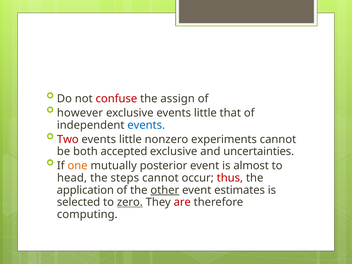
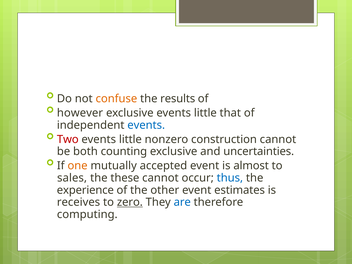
confuse colour: red -> orange
assign: assign -> results
experiments: experiments -> construction
accepted: accepted -> counting
posterior: posterior -> accepted
head: head -> sales
steps: steps -> these
thus colour: red -> blue
application: application -> experience
other underline: present -> none
selected: selected -> receives
are colour: red -> blue
